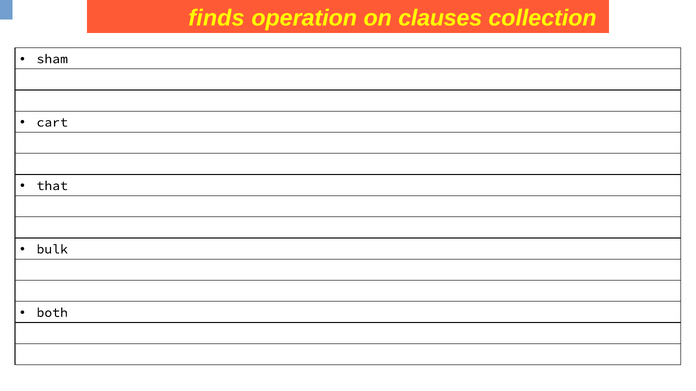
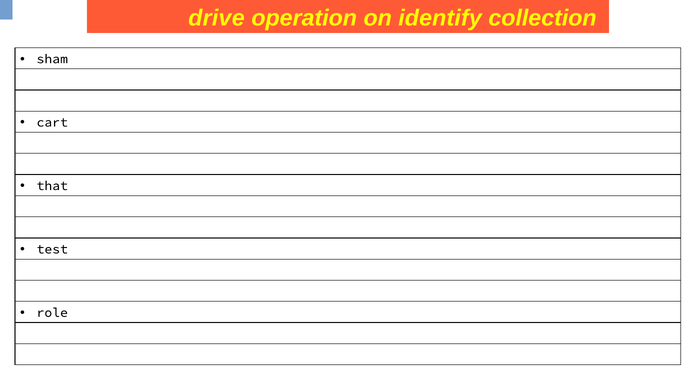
finds: finds -> drive
clauses: clauses -> identify
bulk: bulk -> test
both: both -> role
